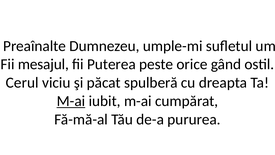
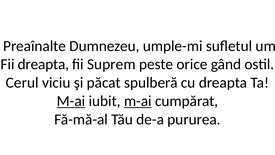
Fii mesajul: mesajul -> dreapta
Puterea: Puterea -> Suprem
m-ai at (138, 101) underline: none -> present
